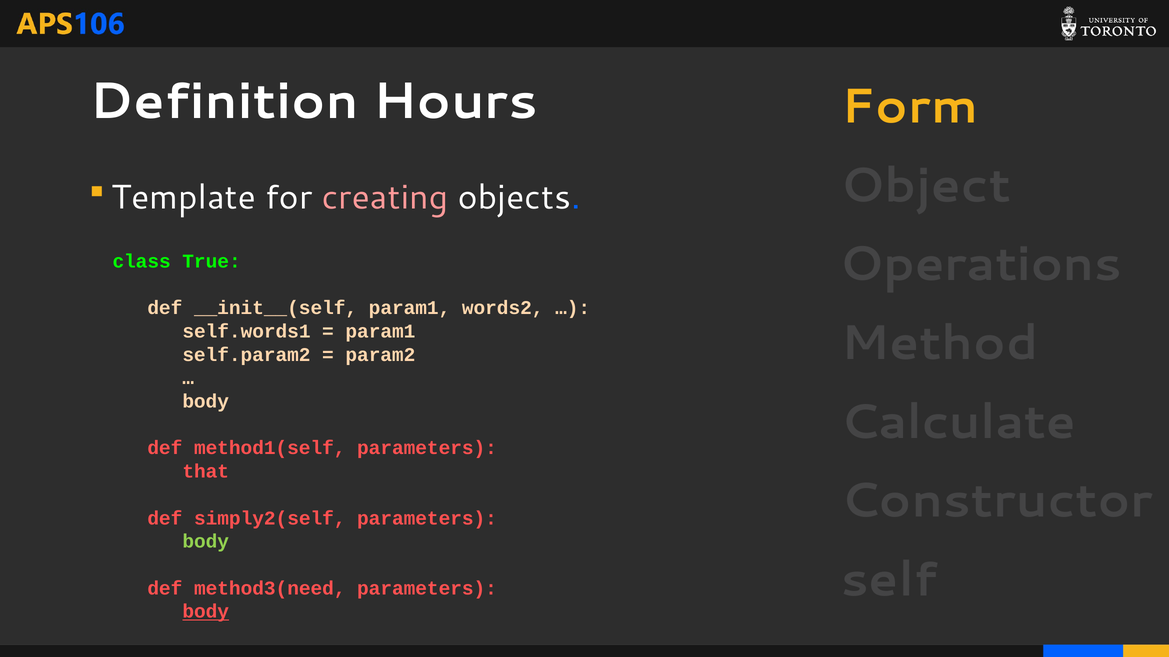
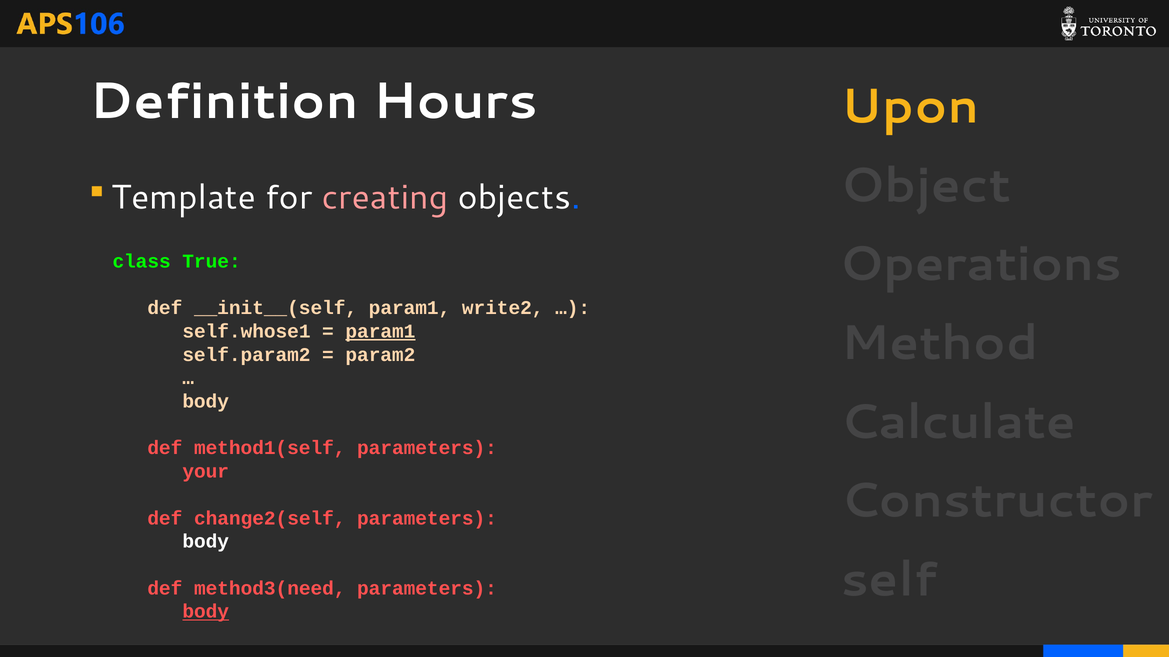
Form: Form -> Upon
words2: words2 -> write2
self.words1: self.words1 -> self.whose1
param1 at (380, 332) underline: none -> present
that: that -> your
simply2(self: simply2(self -> change2(self
body at (206, 542) colour: light green -> white
